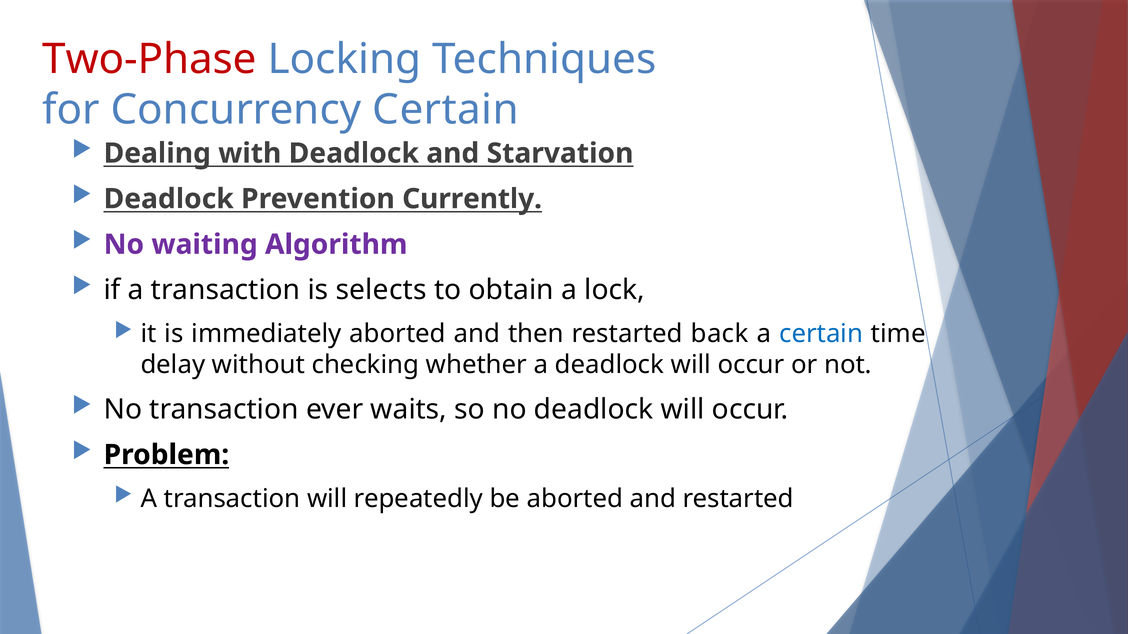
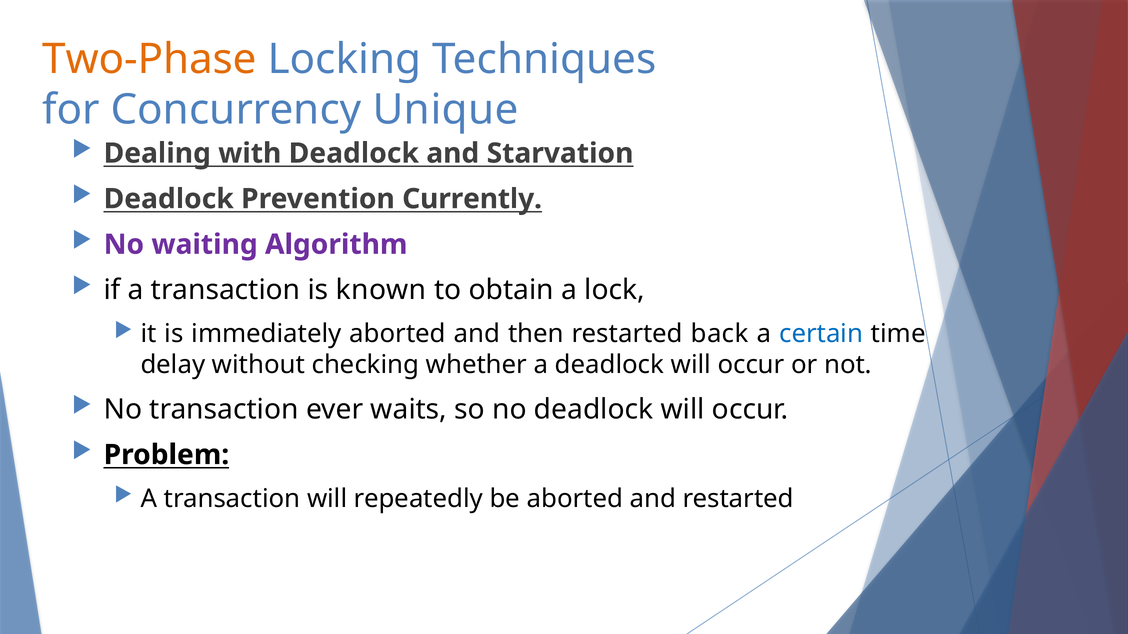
Two-Phase colour: red -> orange
Concurrency Certain: Certain -> Unique
selects: selects -> known
